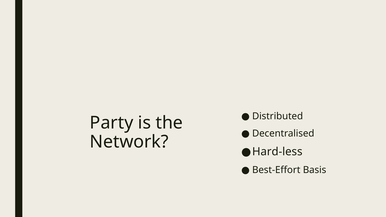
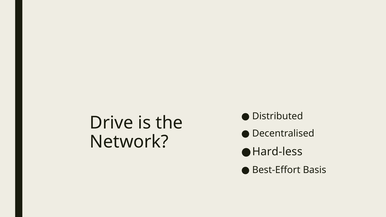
Party: Party -> Drive
